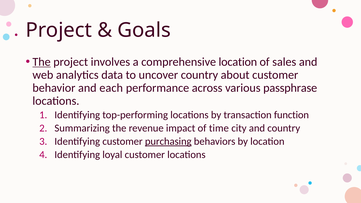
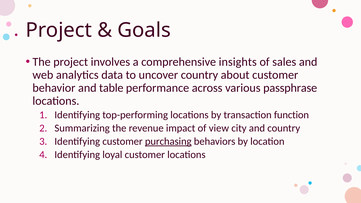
The at (42, 62) underline: present -> none
comprehensive location: location -> insights
each: each -> table
time: time -> view
